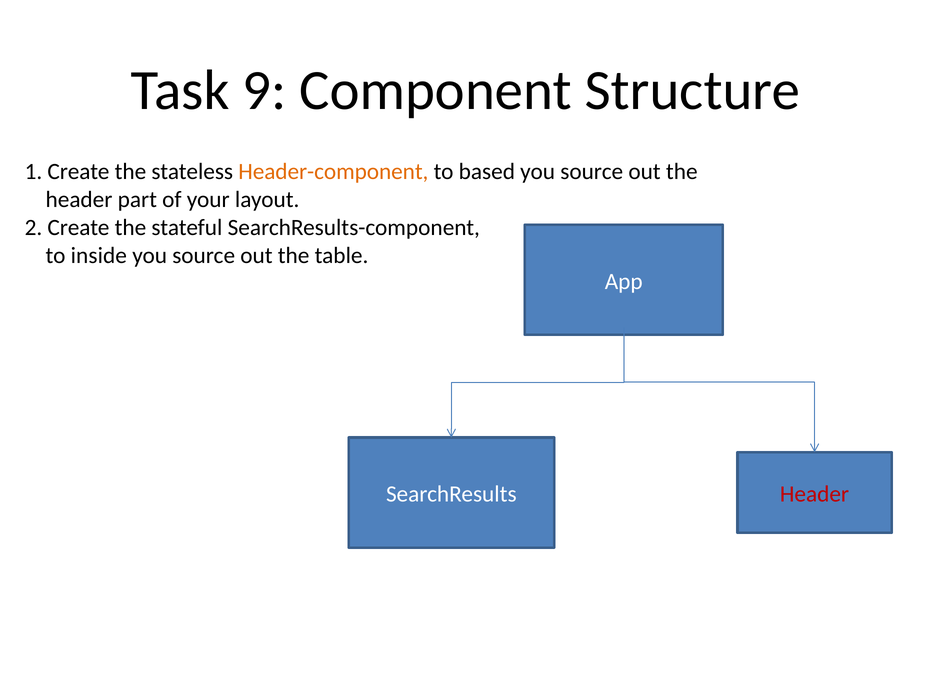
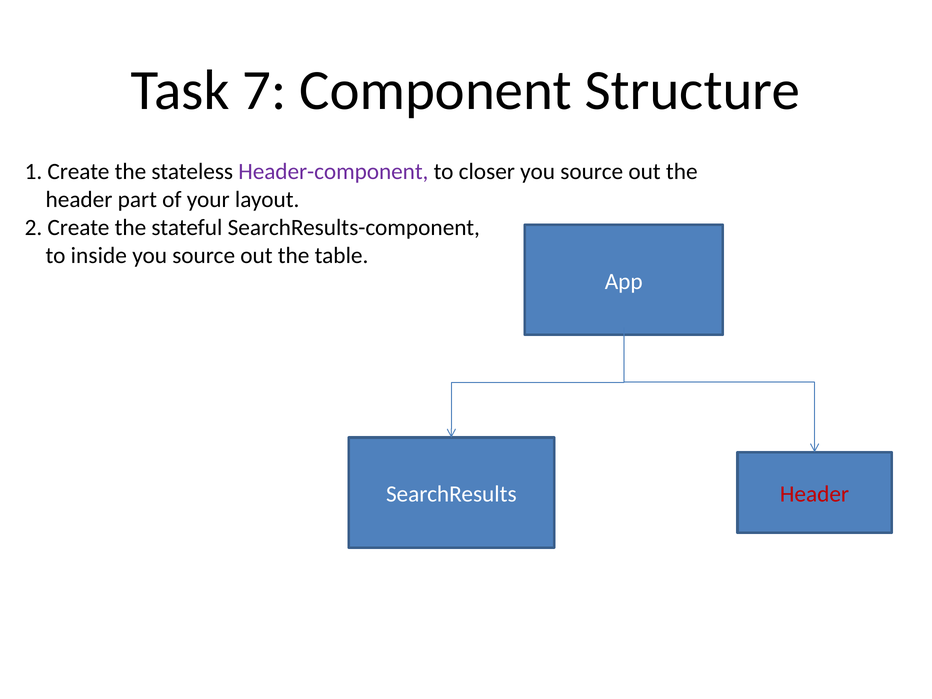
9: 9 -> 7
Header-component colour: orange -> purple
based: based -> closer
